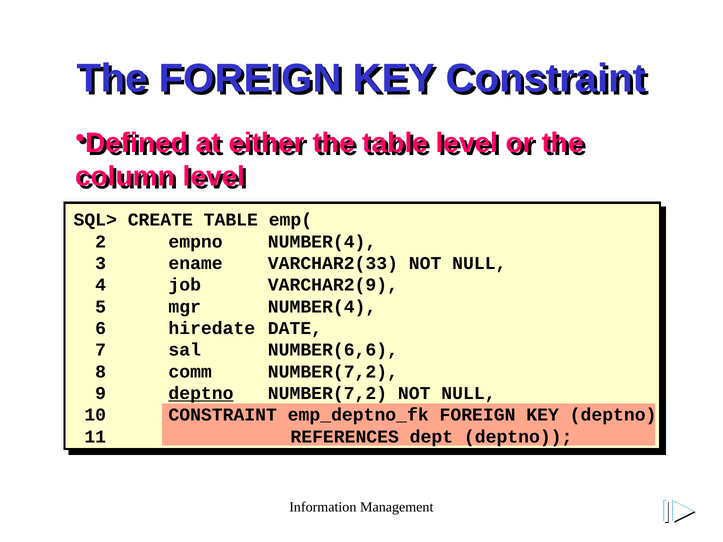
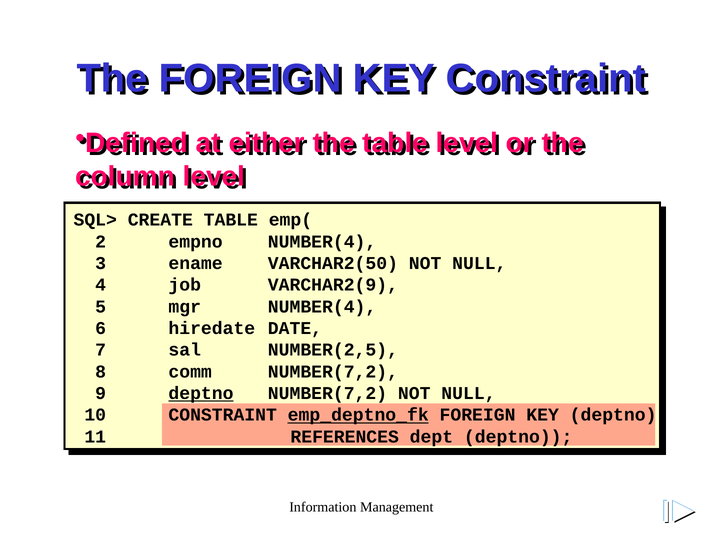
VARCHAR2(33: VARCHAR2(33 -> VARCHAR2(50
NUMBER(6,6: NUMBER(6,6 -> NUMBER(2,5
emp_deptno_fk underline: none -> present
